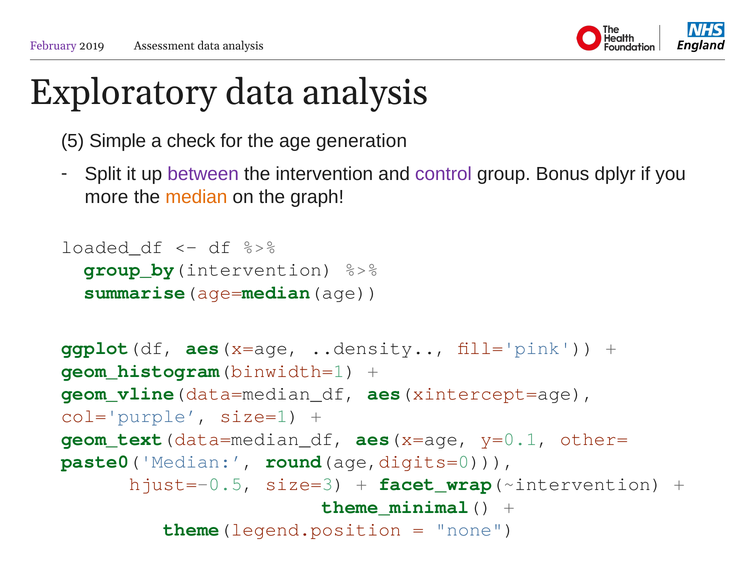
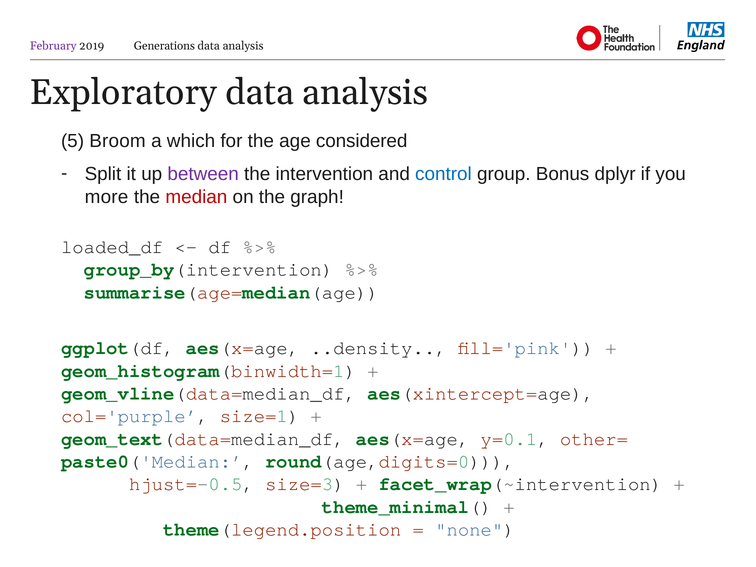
Assessment: Assessment -> Generations
Simple: Simple -> Broom
check: check -> which
generation: generation -> considered
control colour: purple -> blue
median colour: orange -> red
